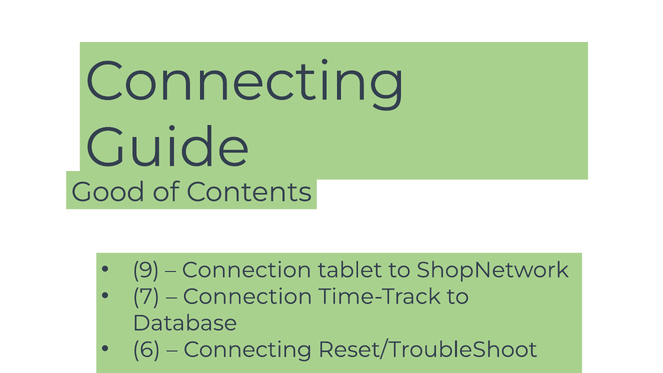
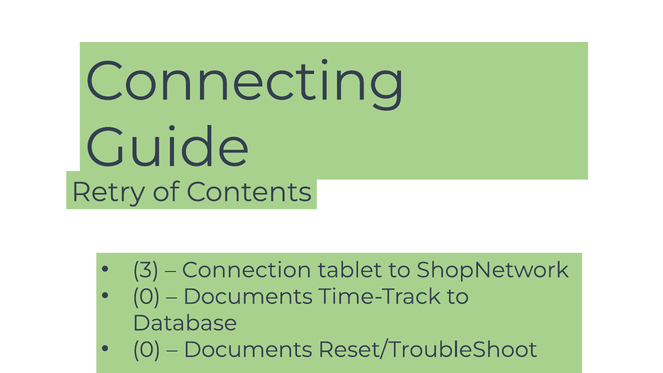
Good: Good -> Retry
9: 9 -> 3
7 at (146, 297): 7 -> 0
Connection at (248, 297): Connection -> Documents
6 at (146, 350): 6 -> 0
Connecting at (248, 350): Connecting -> Documents
